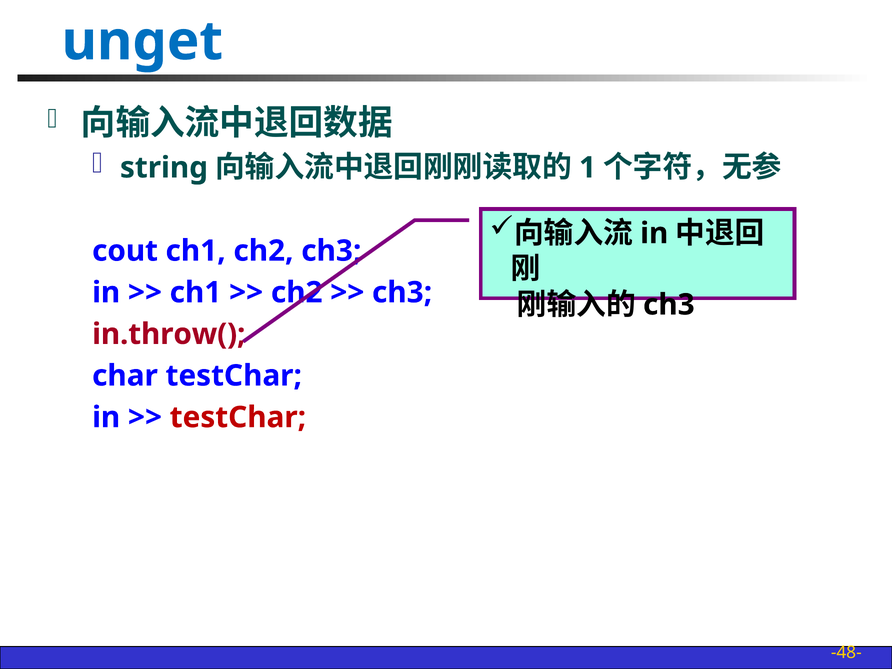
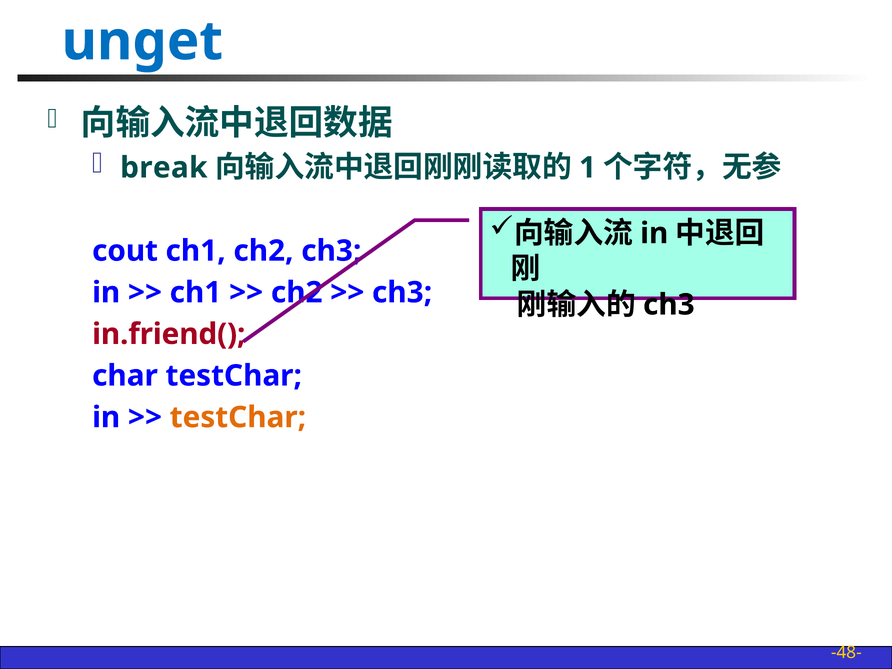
string: string -> break
in.throw(: in.throw( -> in.friend(
testChar at (238, 417) colour: red -> orange
